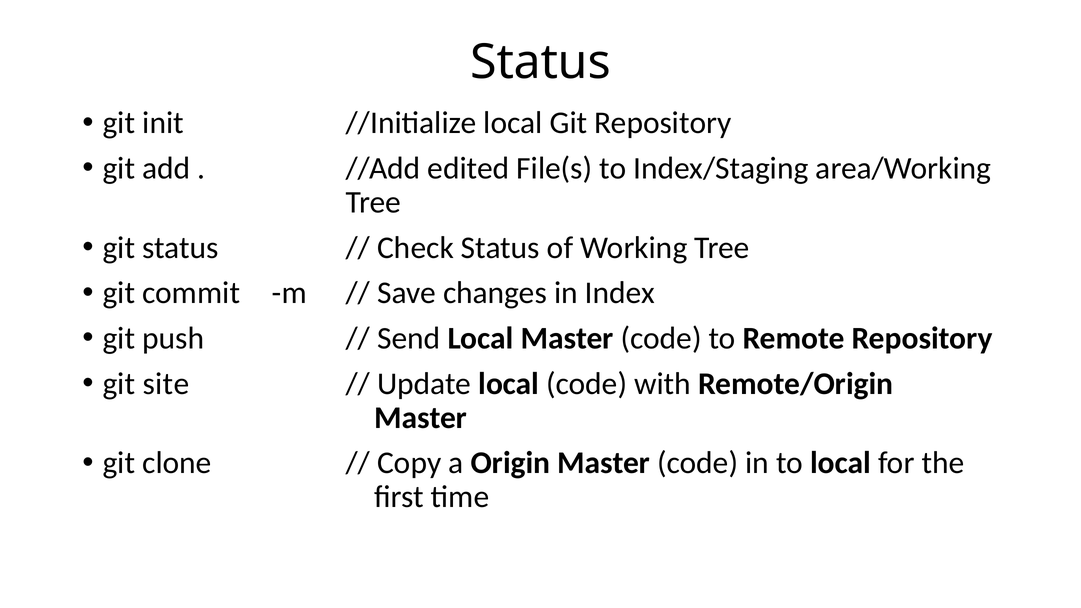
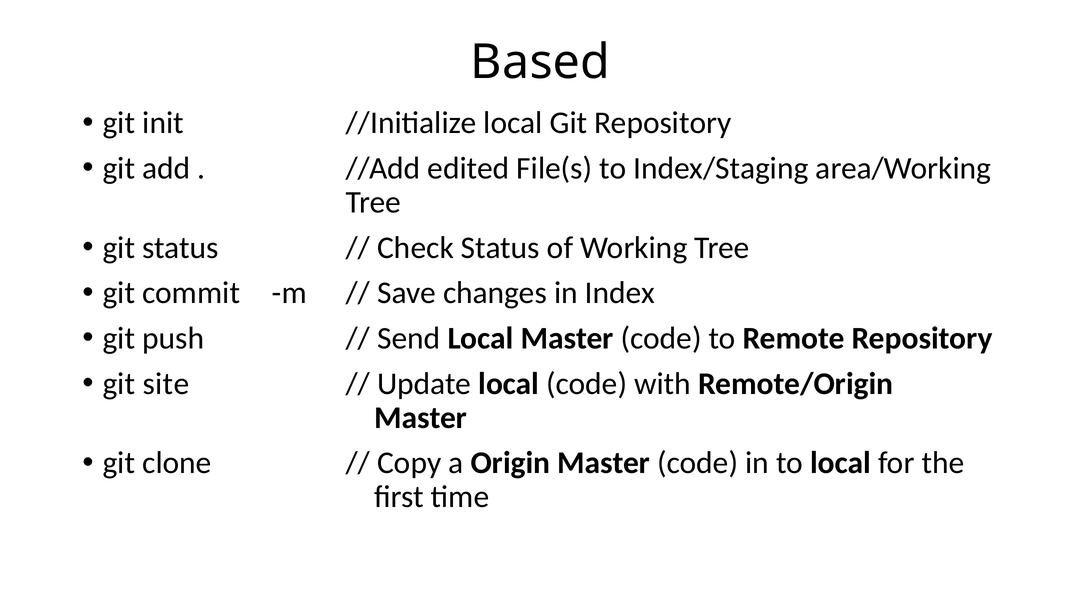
Status at (541, 62): Status -> Based
